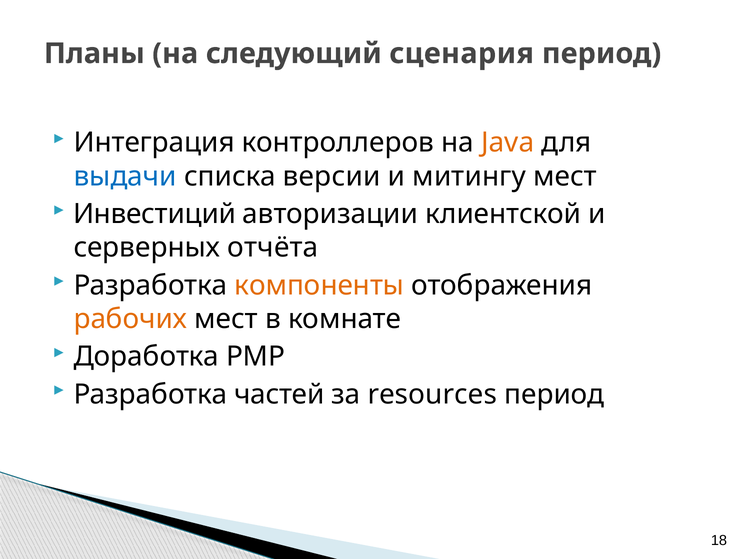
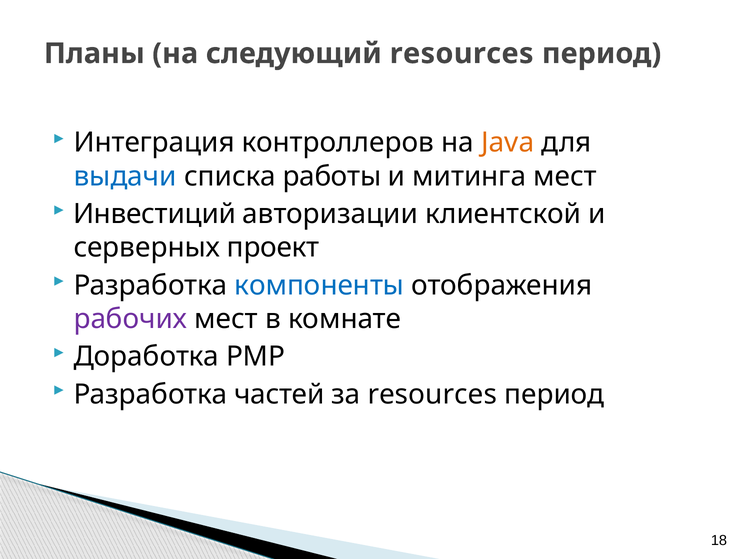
следующий сценария: сценария -> resources
версии: версии -> работы
митингу: митингу -> митинга
отчёта: отчёта -> проект
компоненты colour: orange -> blue
рабочих colour: orange -> purple
